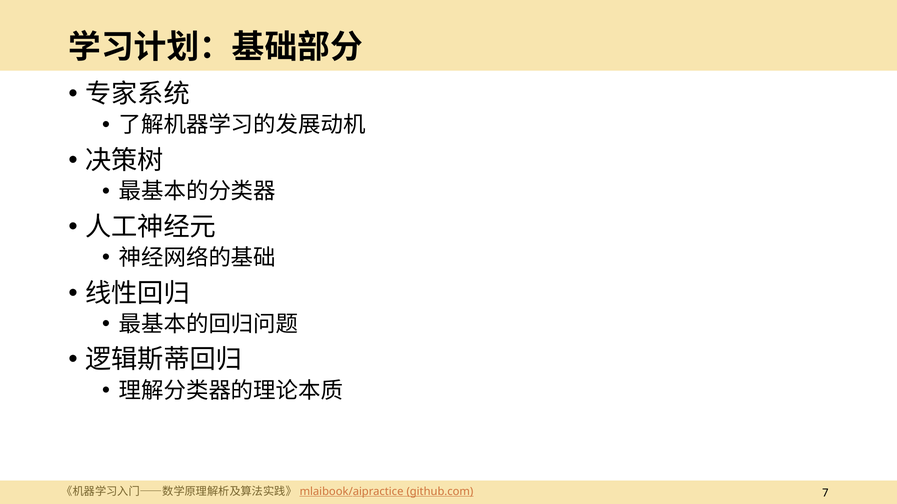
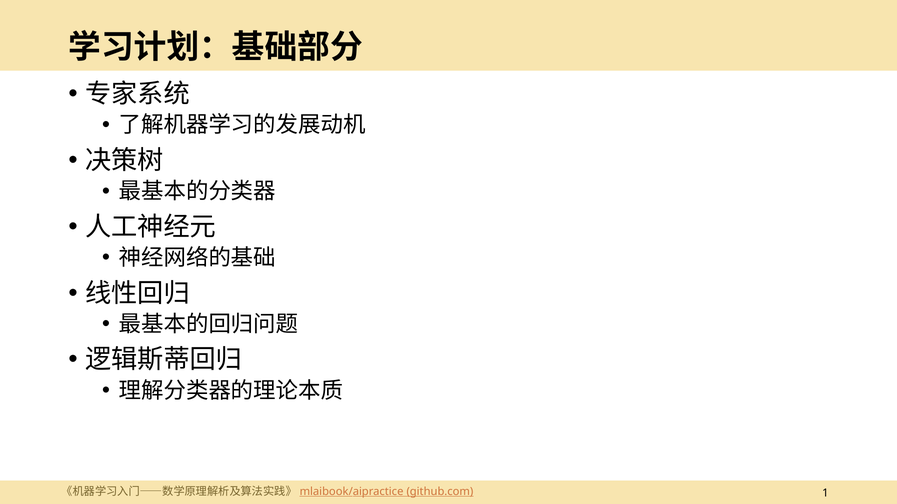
7: 7 -> 1
